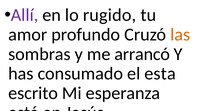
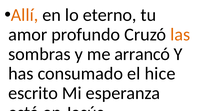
Allí colour: purple -> orange
rugido: rugido -> eterno
esta: esta -> hice
